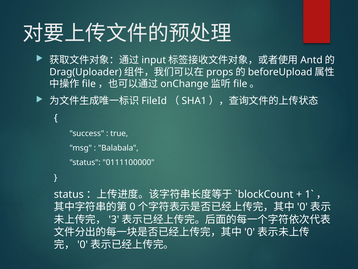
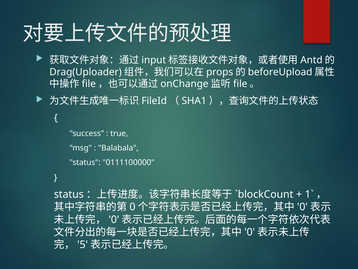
3 at (114, 219): 3 -> 0
0 at (83, 244): 0 -> 5
